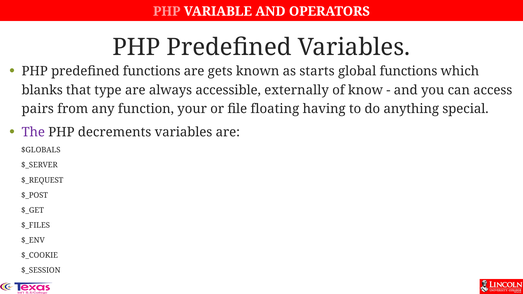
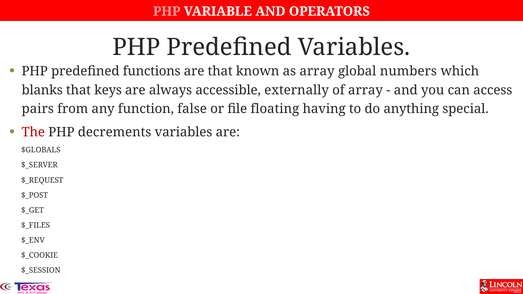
are gets: gets -> that
as starts: starts -> array
global functions: functions -> numbers
type: type -> keys
of know: know -> array
your: your -> false
The colour: purple -> red
